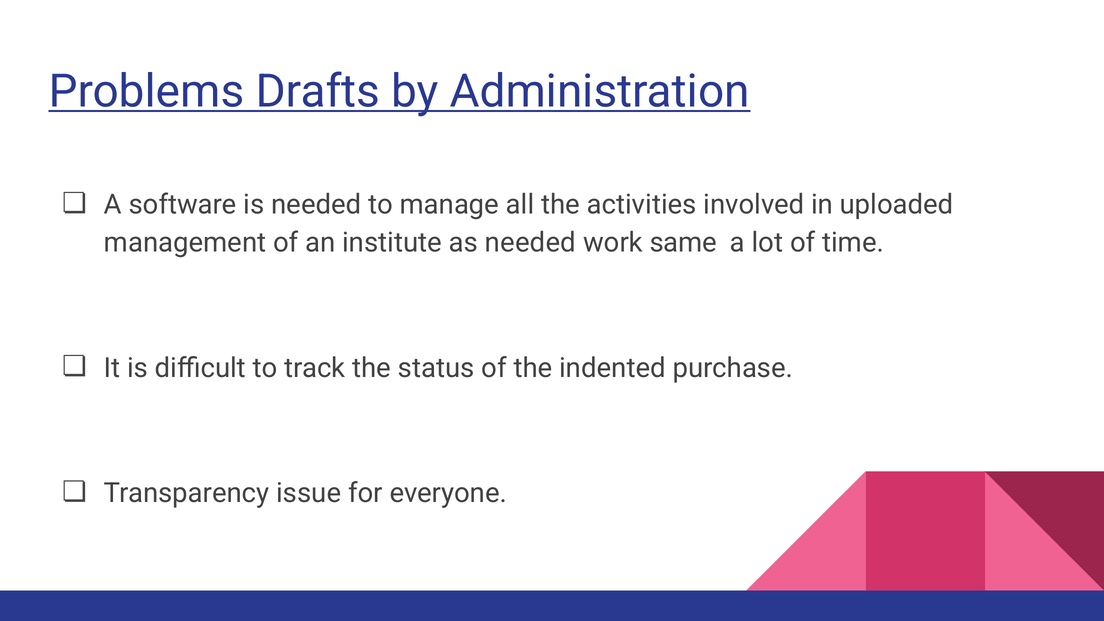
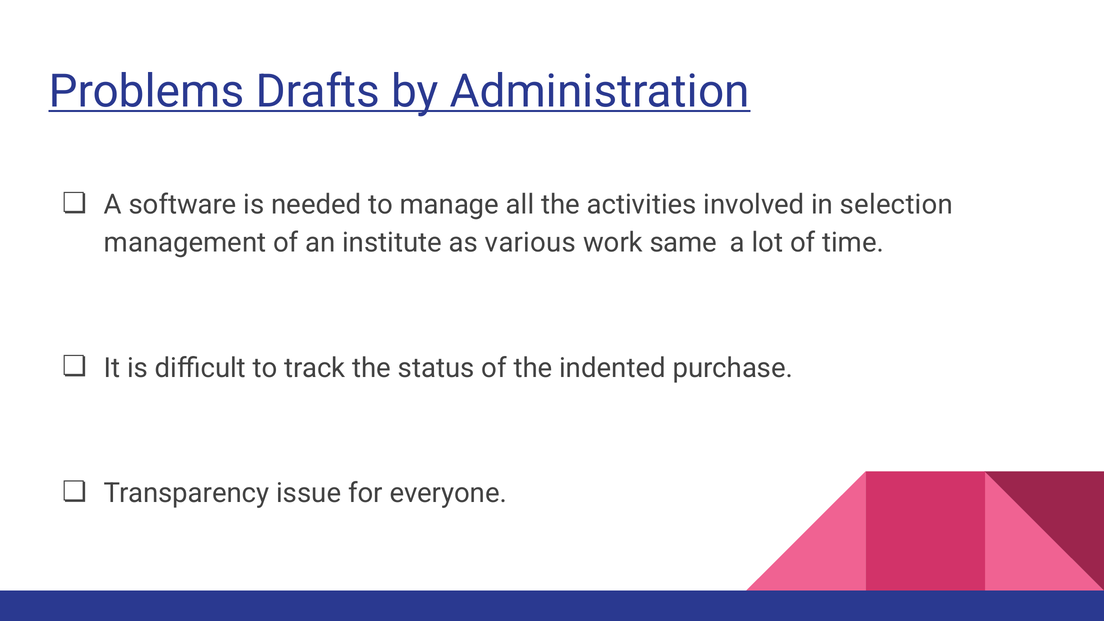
uploaded: uploaded -> selection
as needed: needed -> various
